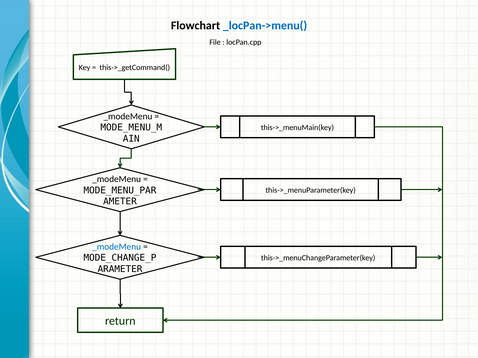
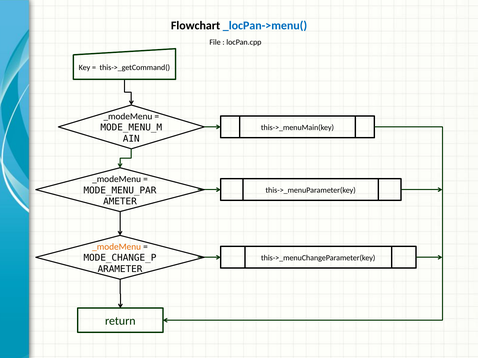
_modeMenu at (117, 247) colour: blue -> orange
